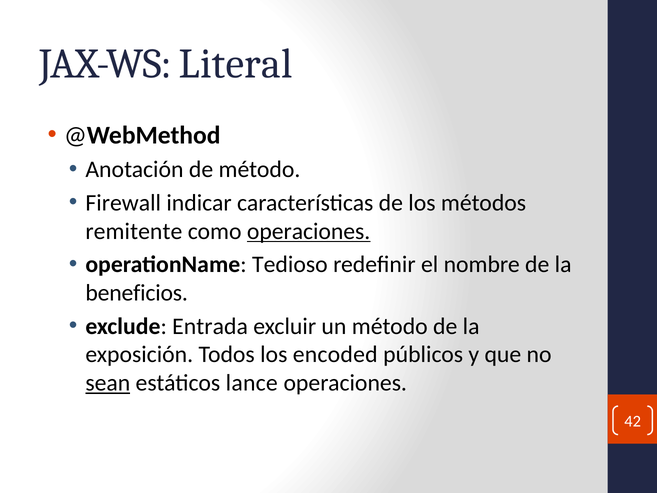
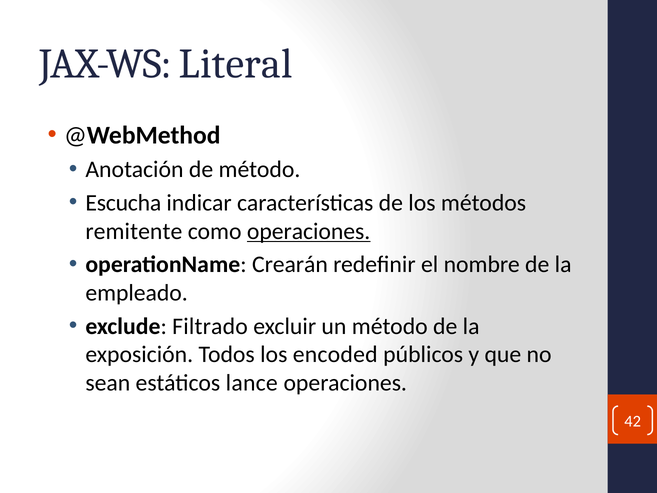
Firewall: Firewall -> Escucha
Tedioso: Tedioso -> Crearán
beneficios: beneficios -> empleado
Entrada: Entrada -> Filtrado
sean underline: present -> none
